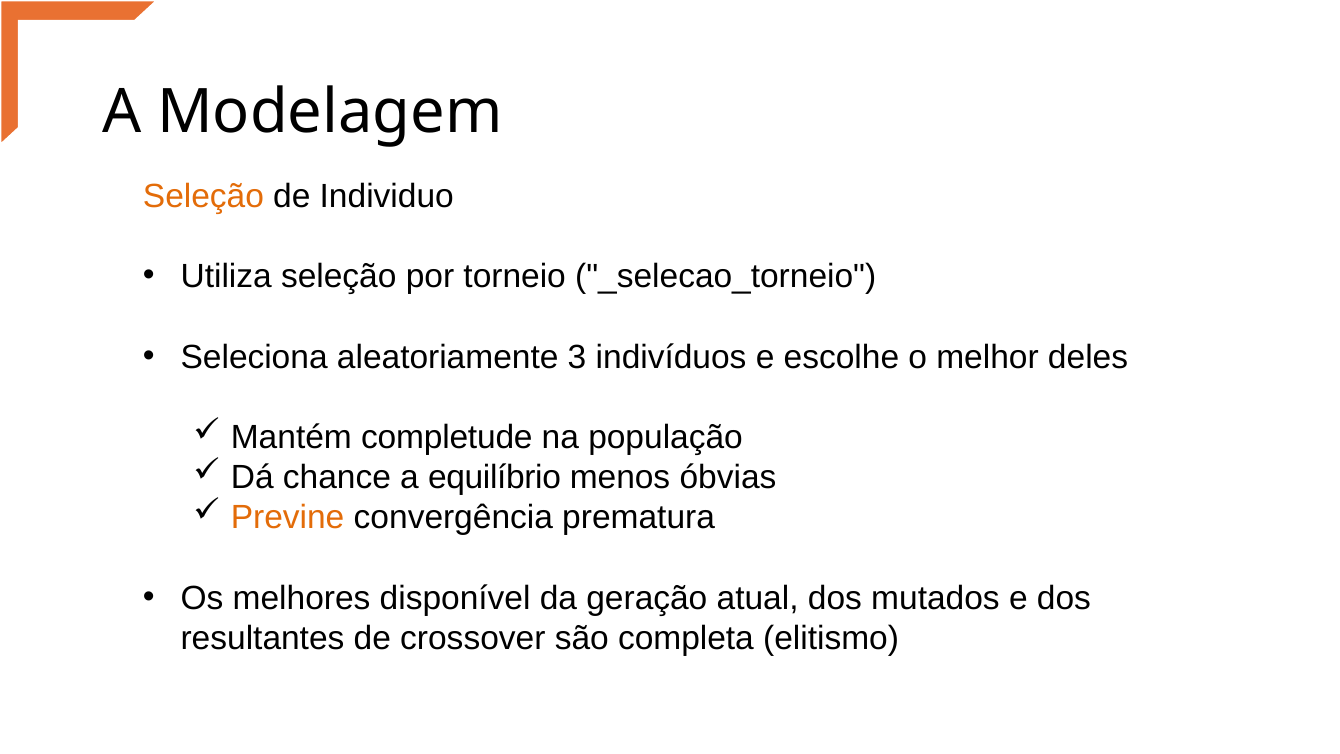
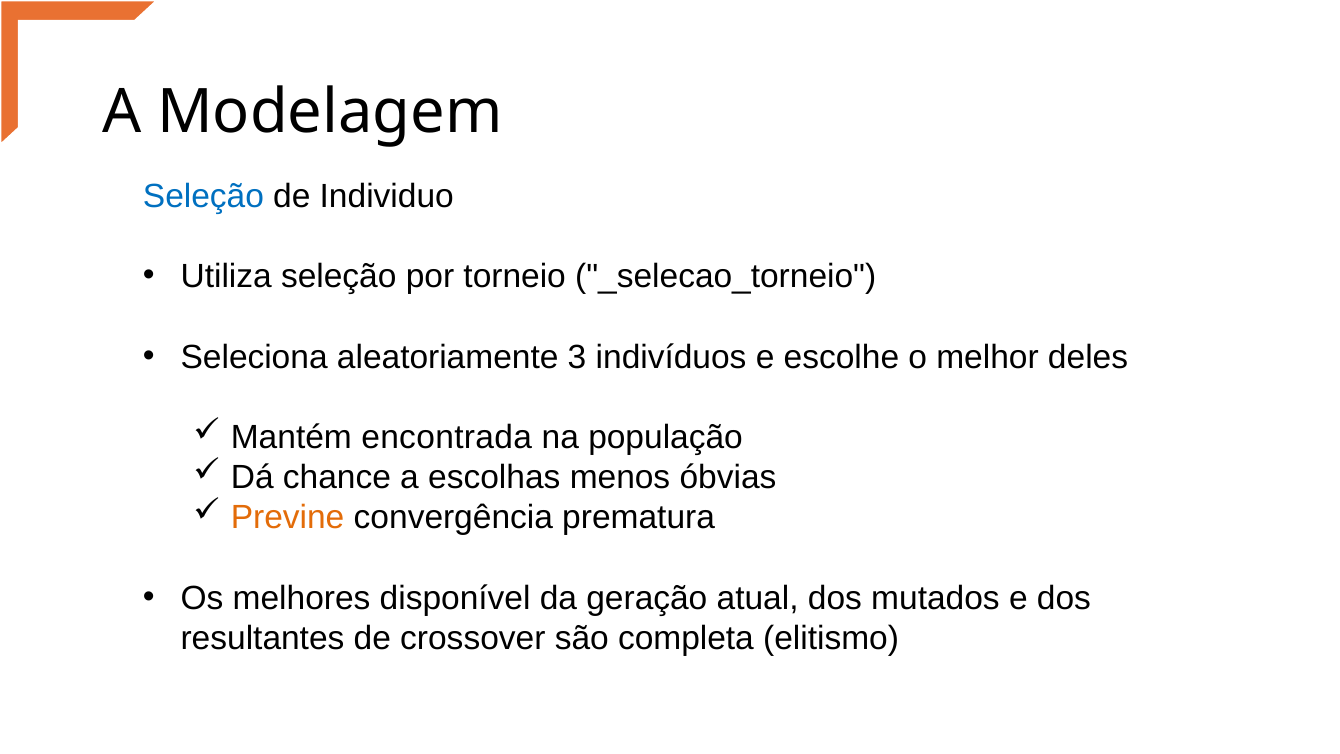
Seleção at (203, 196) colour: orange -> blue
completude: completude -> encontrada
equilíbrio: equilíbrio -> escolhas
